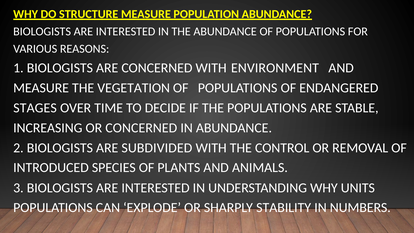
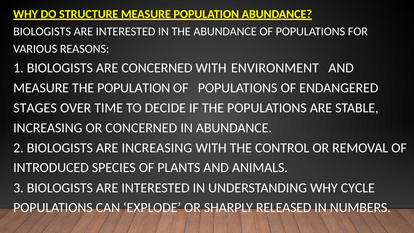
THE VEGETATION: VEGETATION -> POPULATION
ARE SUBDIVIDED: SUBDIVIDED -> INCREASING
UNITS: UNITS -> CYCLE
STABILITY: STABILITY -> RELEASED
